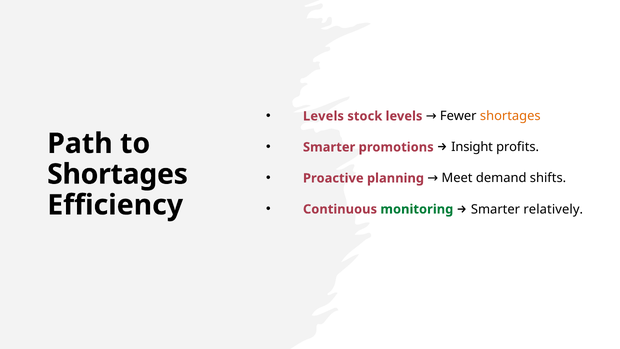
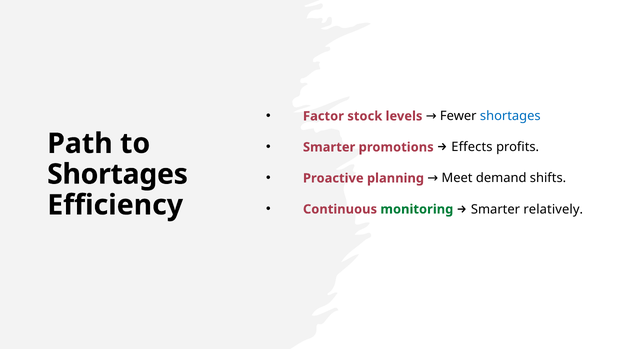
Levels at (323, 116): Levels -> Factor
shortages at (510, 116) colour: orange -> blue
Insight: Insight -> Effects
